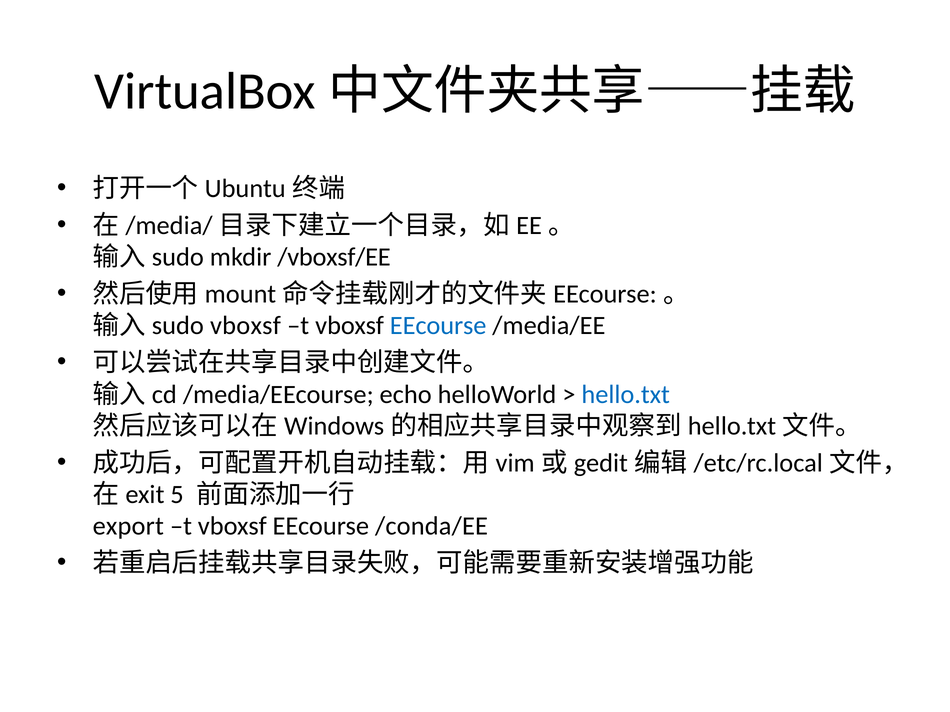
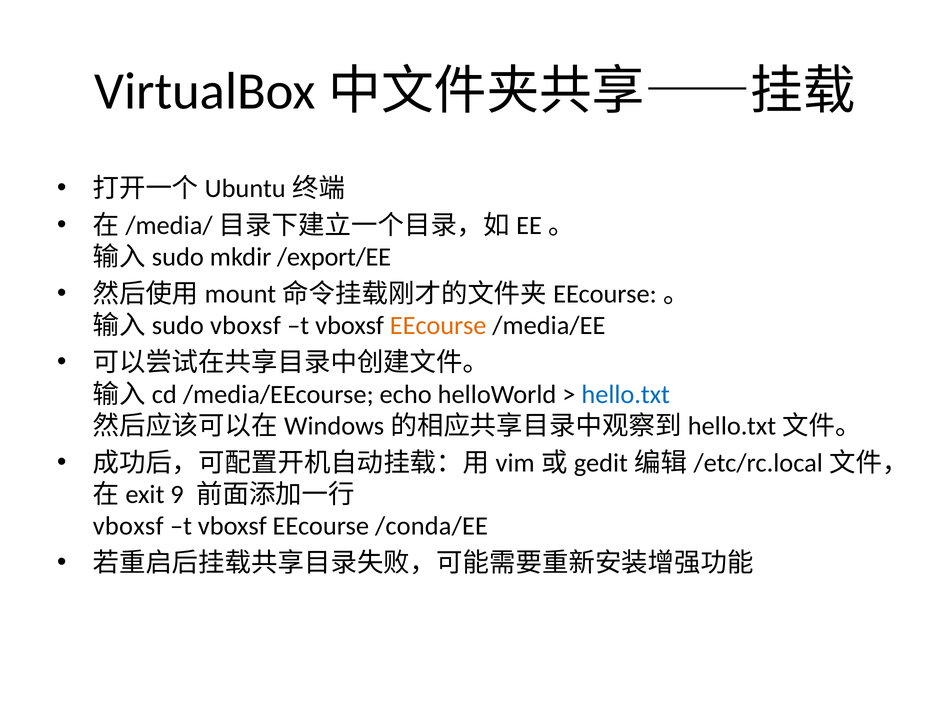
/vboxsf/EE: /vboxsf/EE -> /export/EE
EEcourse at (438, 326) colour: blue -> orange
5: 5 -> 9
export at (128, 527): export -> vboxsf
